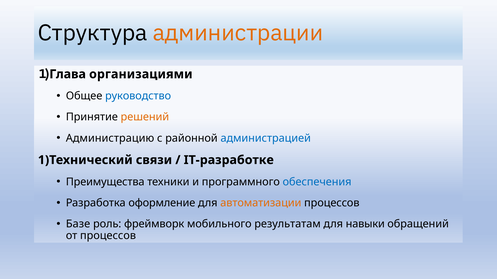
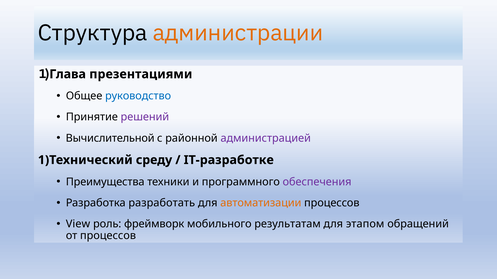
организациями: организациями -> презентациями
решений colour: orange -> purple
Администрацию: Администрацию -> Вычислительной
администрацией colour: blue -> purple
связи: связи -> среду
обеспечения colour: blue -> purple
оформление: оформление -> разработать
Базе: Базе -> View
навыки: навыки -> этапом
